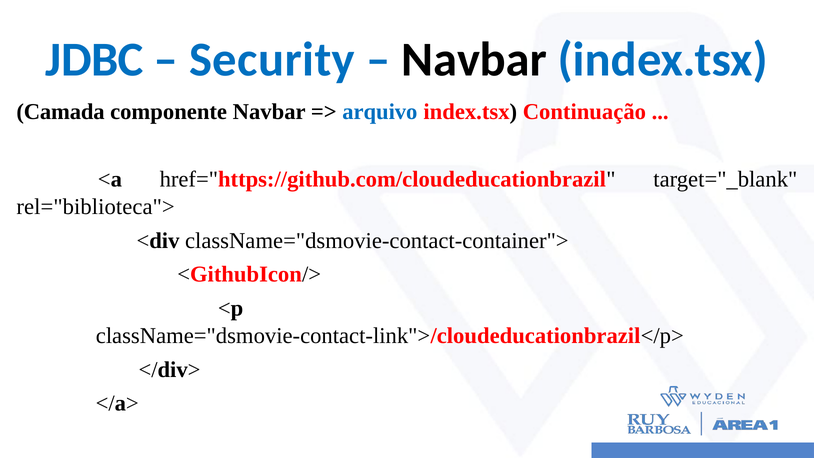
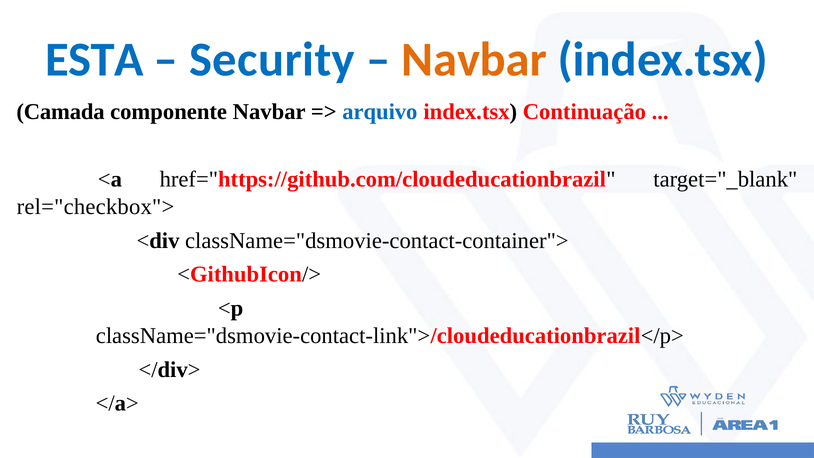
JDBC: JDBC -> ESTA
Navbar at (474, 60) colour: black -> orange
rel="biblioteca">: rel="biblioteca"> -> rel="checkbox">
